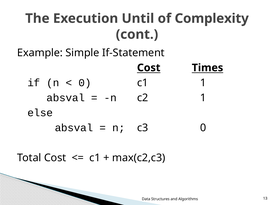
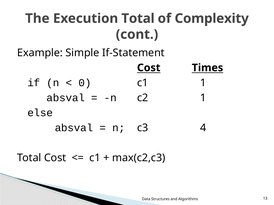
Execution Until: Until -> Total
c3 0: 0 -> 4
